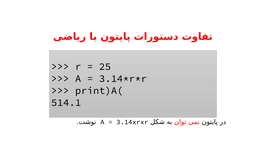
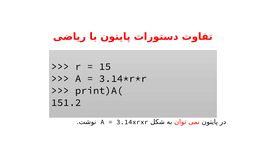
25: 25 -> 15
514.1: 514.1 -> 151.2
